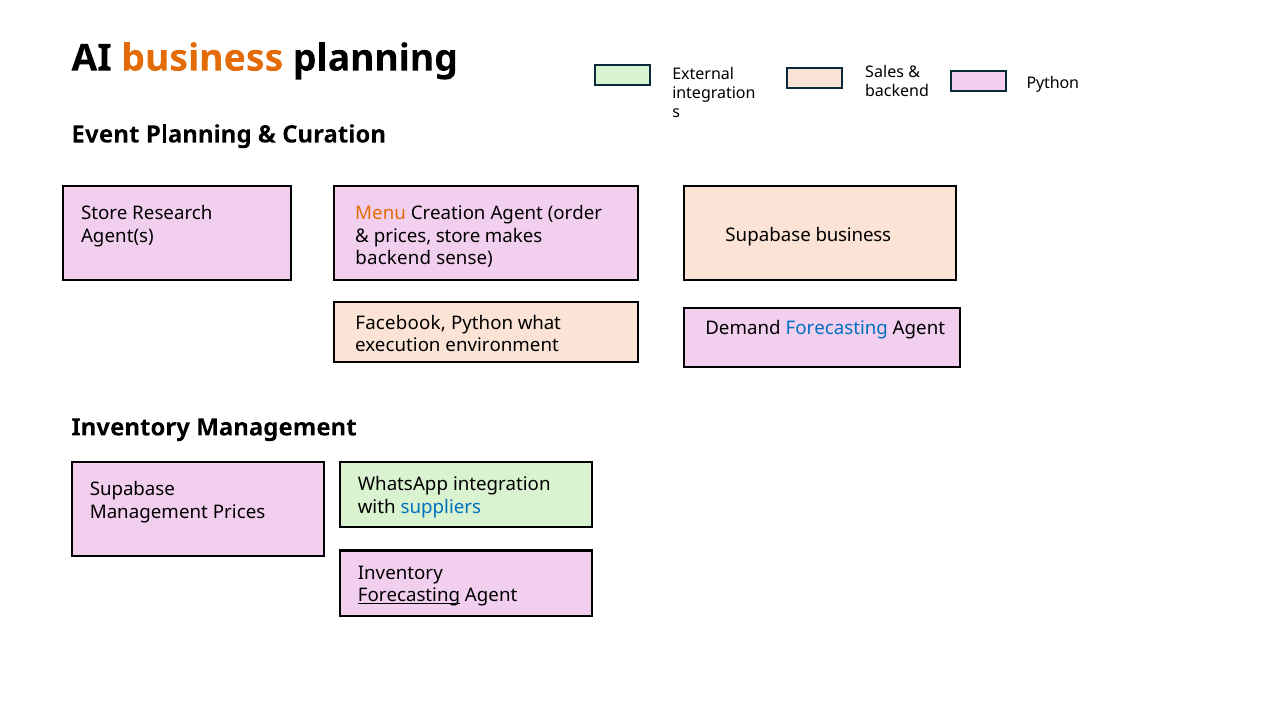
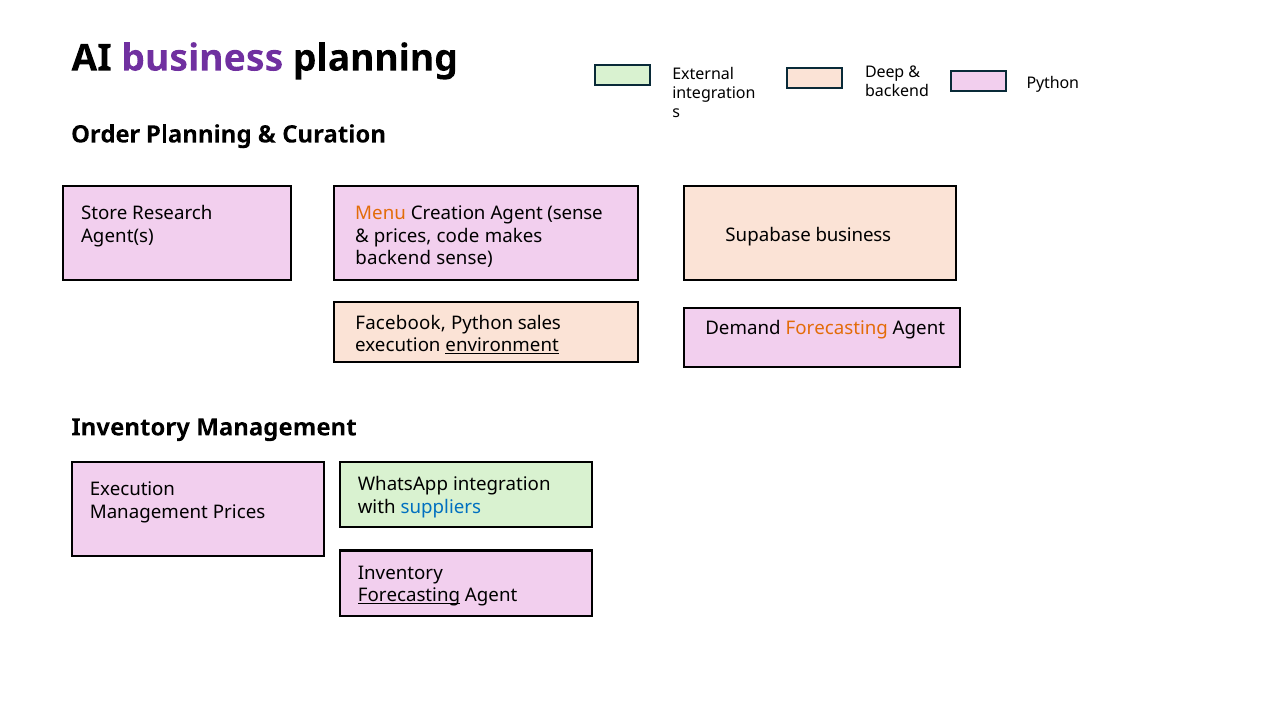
business at (202, 58) colour: orange -> purple
Sales: Sales -> Deep
Event: Event -> Order
Agent order: order -> sense
prices store: store -> code
what: what -> sales
Forecasting at (837, 329) colour: blue -> orange
environment underline: none -> present
Supabase at (132, 489): Supabase -> Execution
